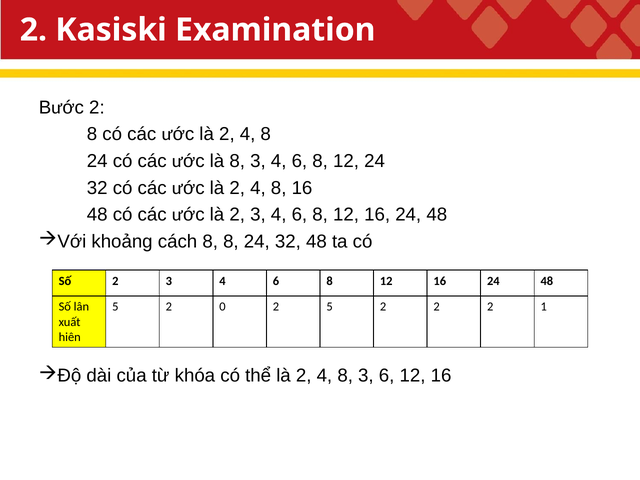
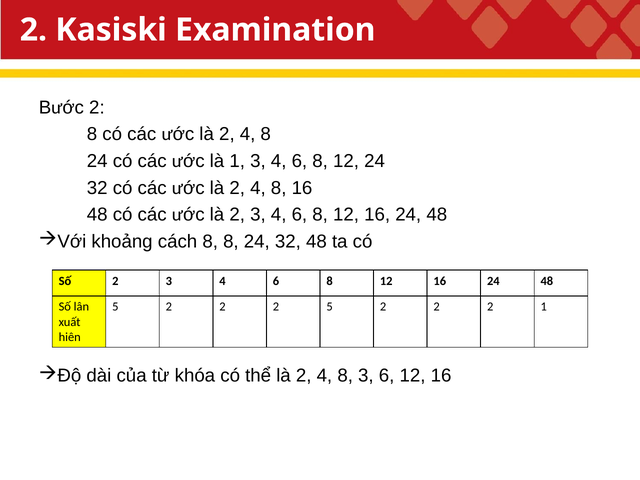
là 8: 8 -> 1
0 at (222, 307): 0 -> 2
